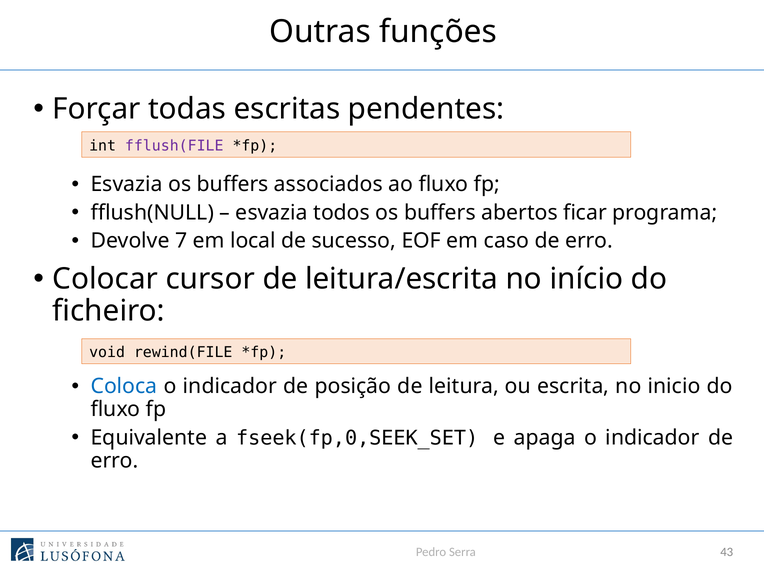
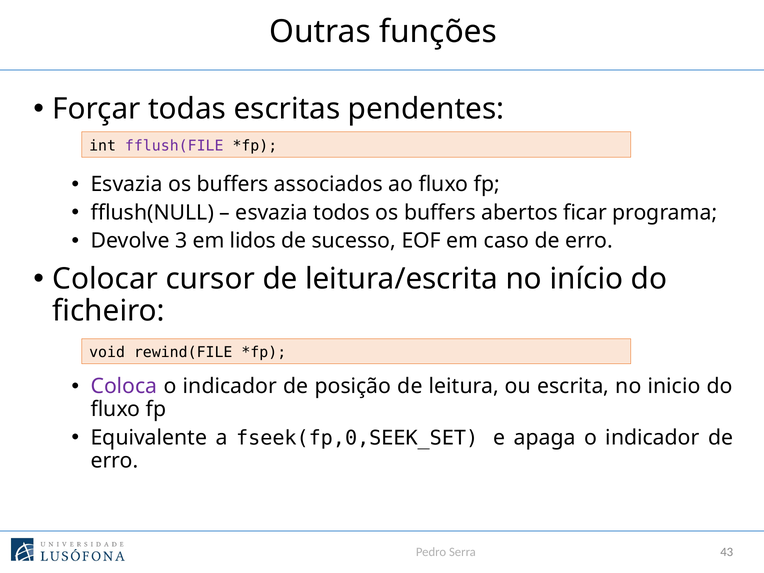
7: 7 -> 3
local: local -> lidos
Coloca colour: blue -> purple
